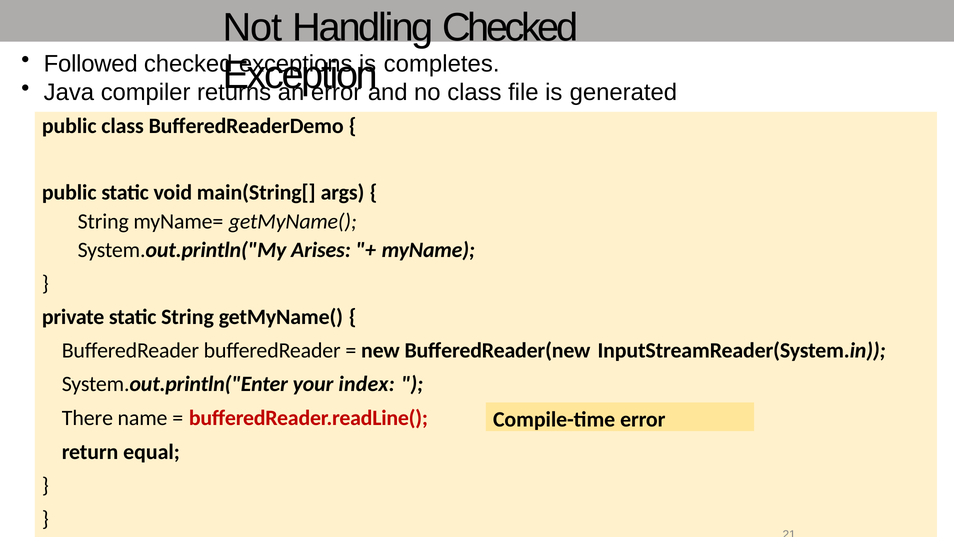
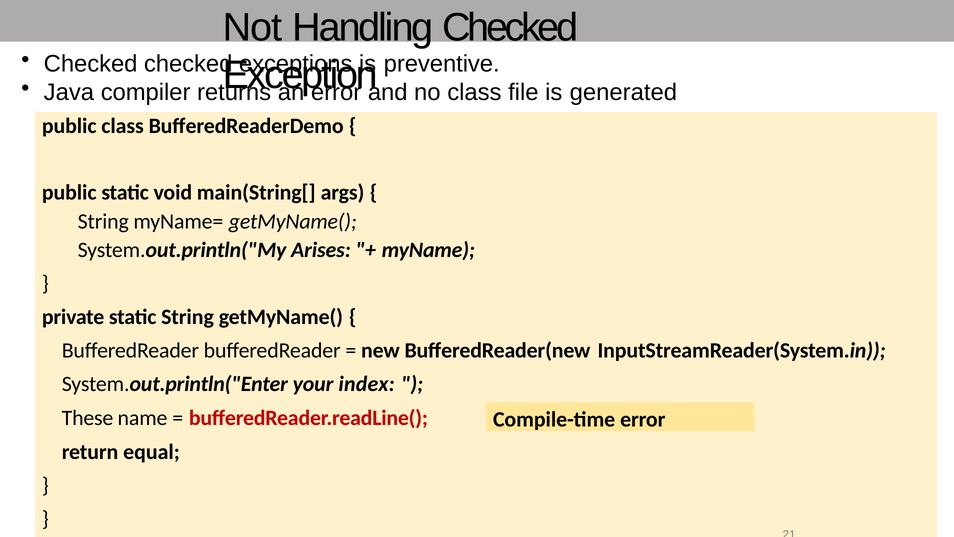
Followed at (91, 64): Followed -> Checked
completes: completes -> preventive
There: There -> These
